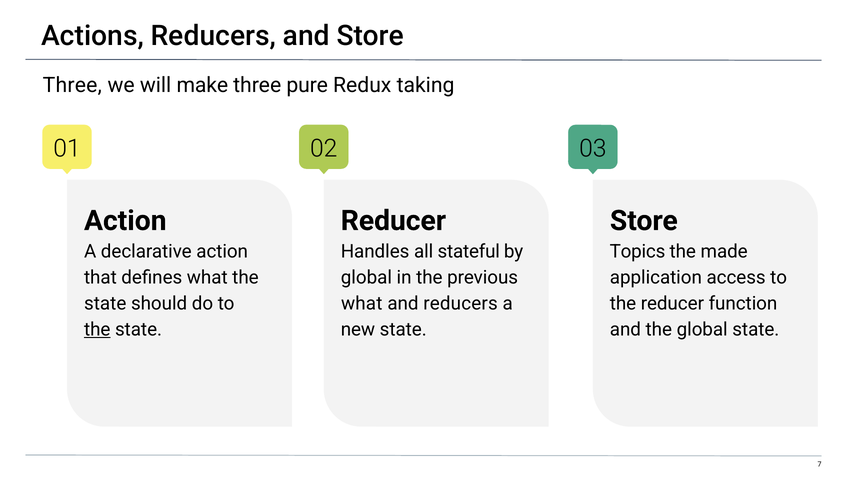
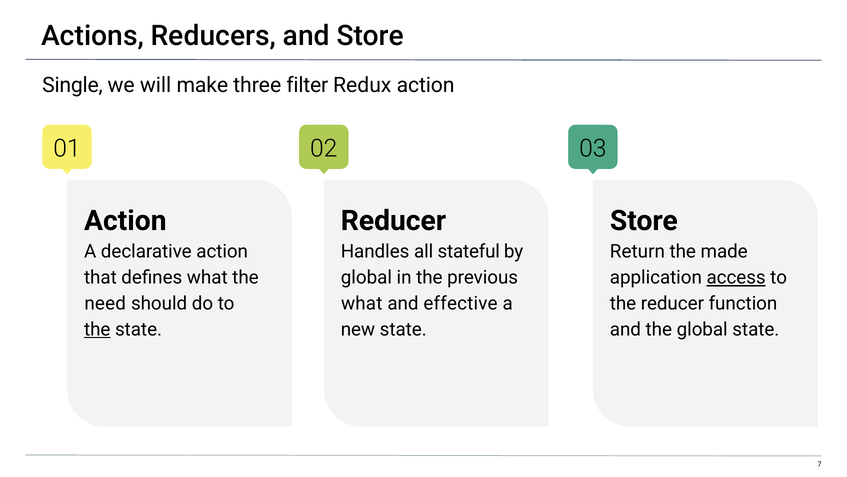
Three at (72, 85): Three -> Single
pure: pure -> filter
Redux taking: taking -> action
Topics: Topics -> Return
access underline: none -> present
state at (105, 303): state -> need
and reducers: reducers -> effective
